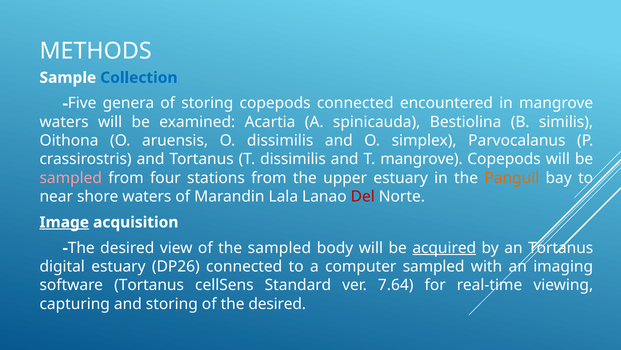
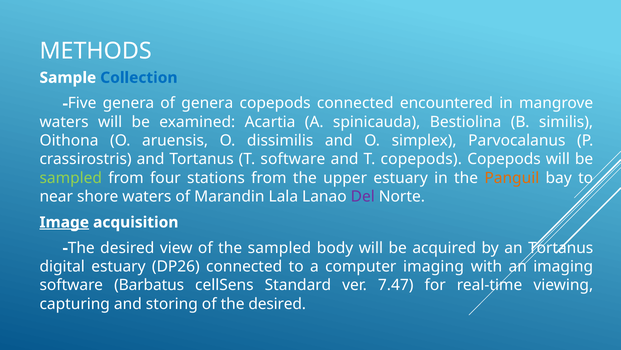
of storing: storing -> genera
T dissimilis: dissimilis -> software
T mangrove: mangrove -> copepods
sampled at (71, 178) colour: pink -> light green
Del colour: red -> purple
acquired underline: present -> none
computer sampled: sampled -> imaging
software Tortanus: Tortanus -> Barbatus
7.64: 7.64 -> 7.47
